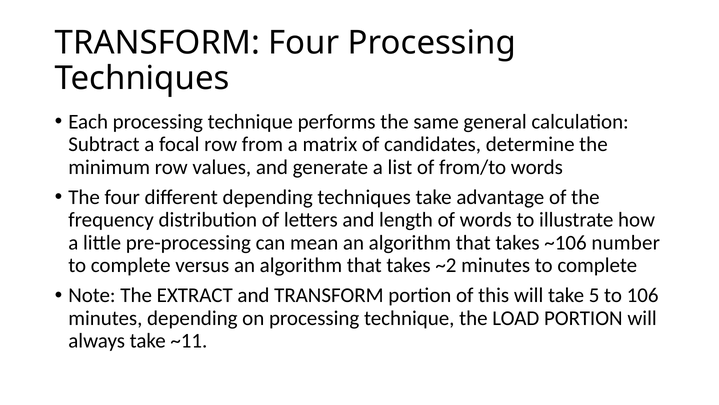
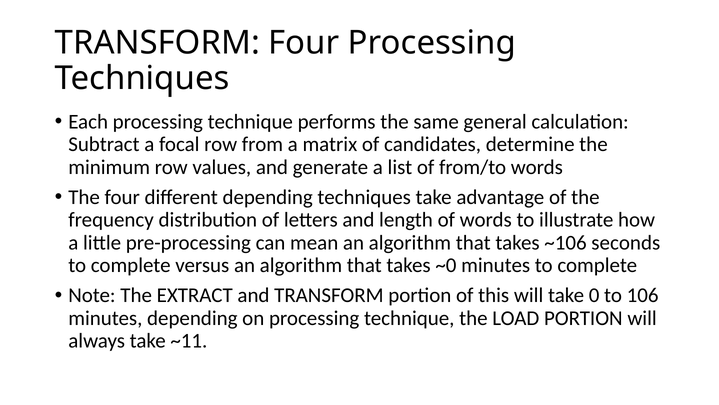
number: number -> seconds
~2: ~2 -> ~0
5: 5 -> 0
